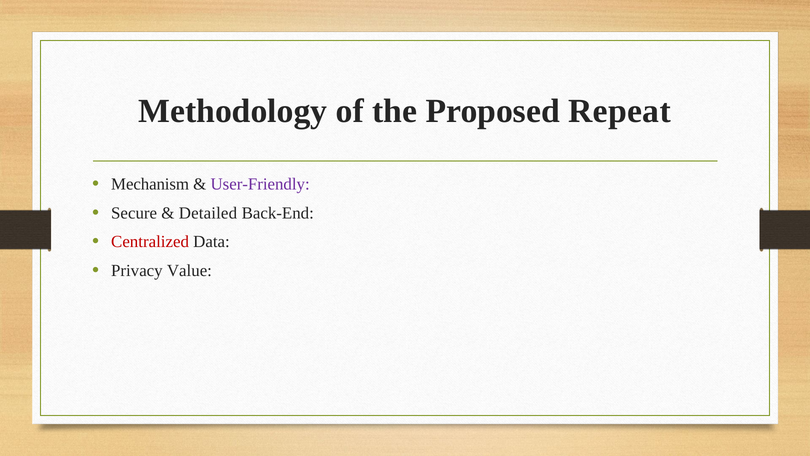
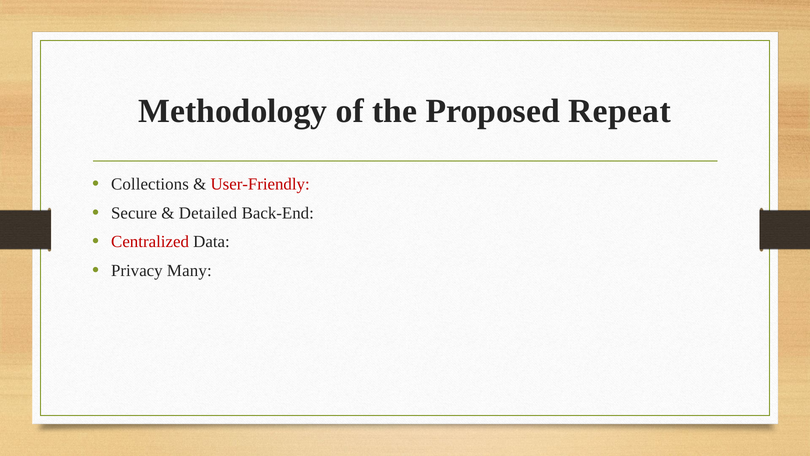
Mechanism: Mechanism -> Collections
User-Friendly colour: purple -> red
Value: Value -> Many
